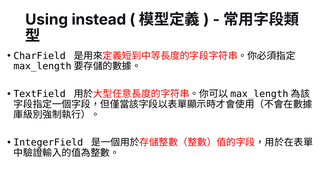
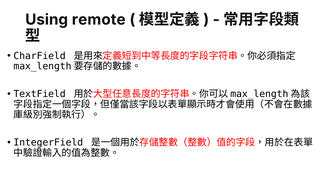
instead: instead -> remote
